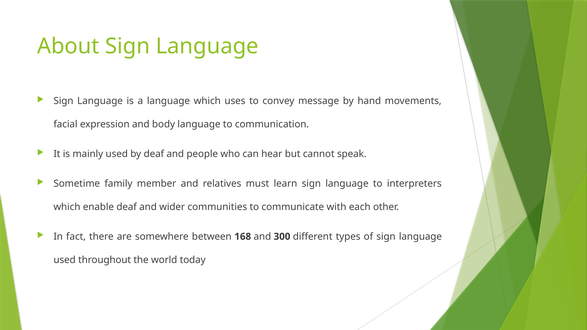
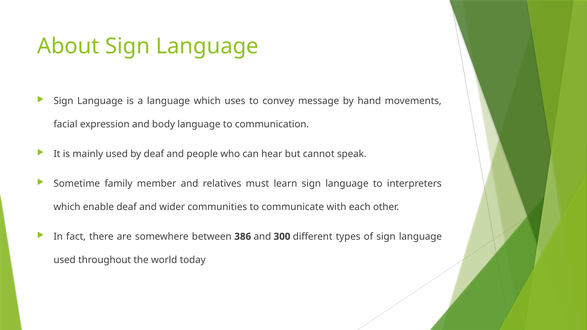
168: 168 -> 386
